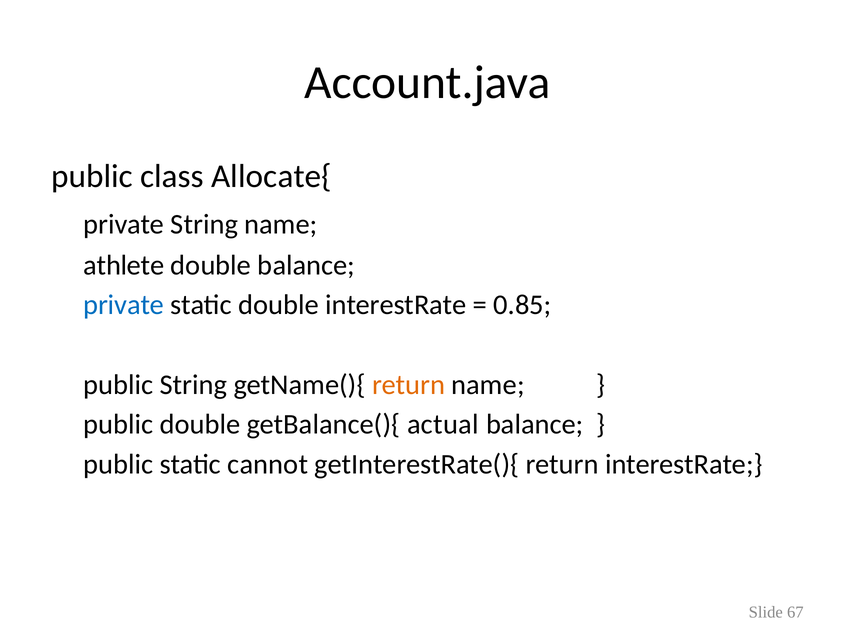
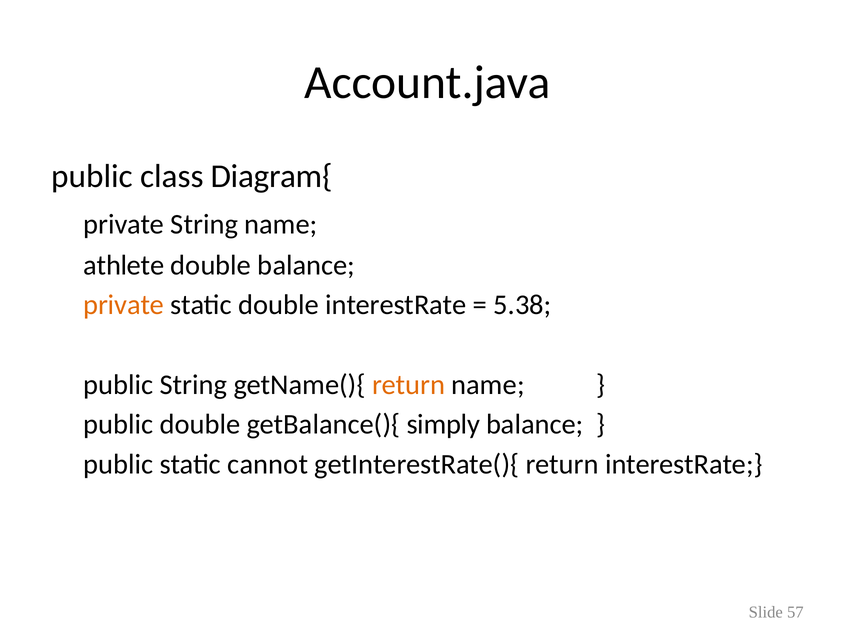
Allocate{: Allocate{ -> Diagram{
private at (124, 305) colour: blue -> orange
0.85: 0.85 -> 5.38
actual: actual -> simply
67: 67 -> 57
